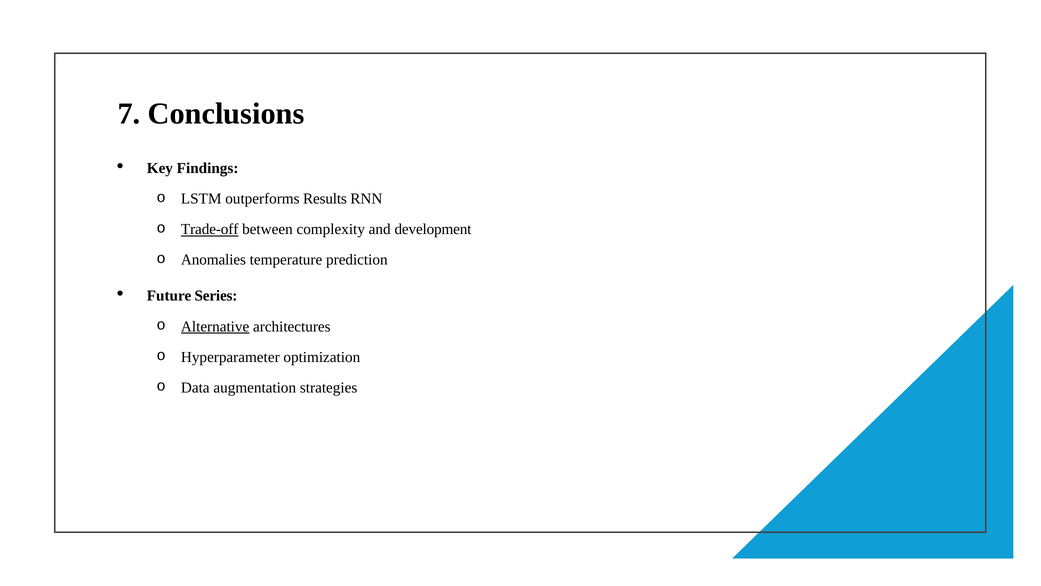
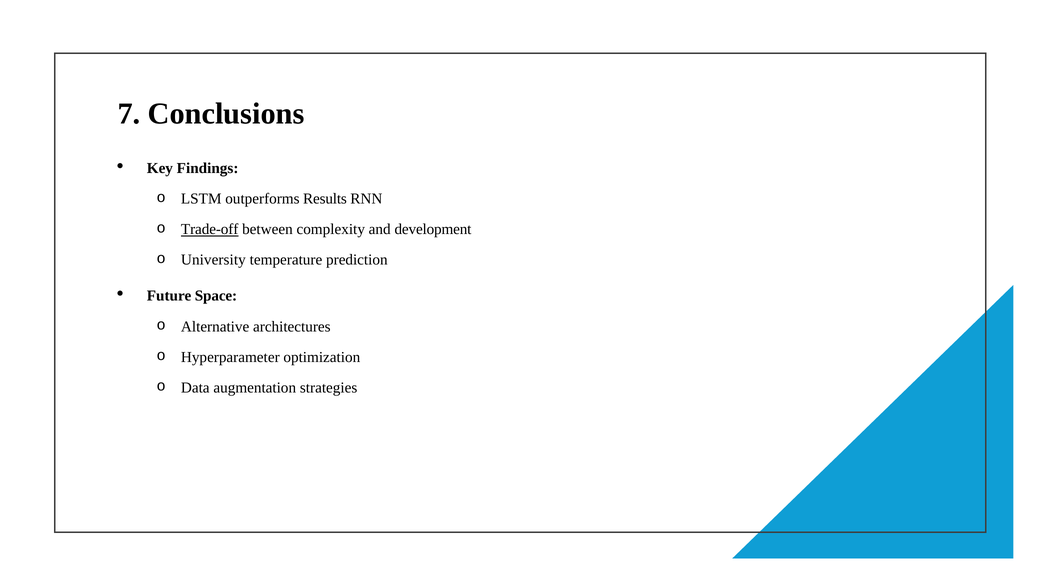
Anomalies: Anomalies -> University
Series: Series -> Space
Alternative underline: present -> none
